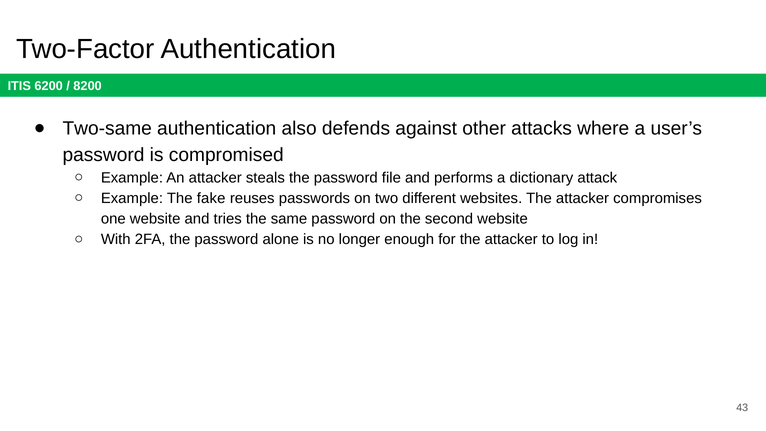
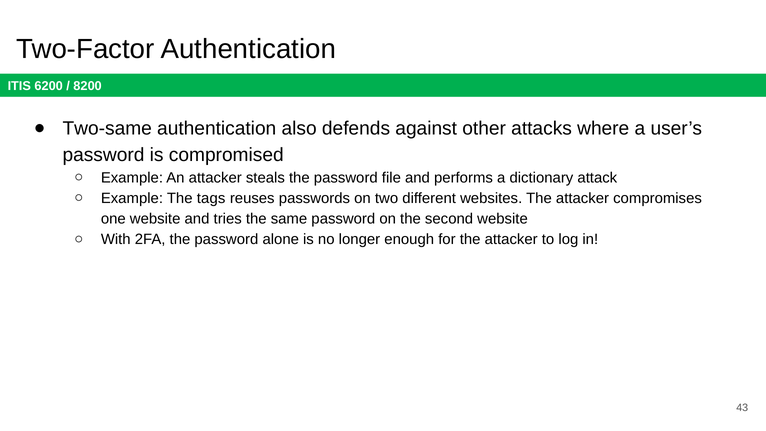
fake: fake -> tags
